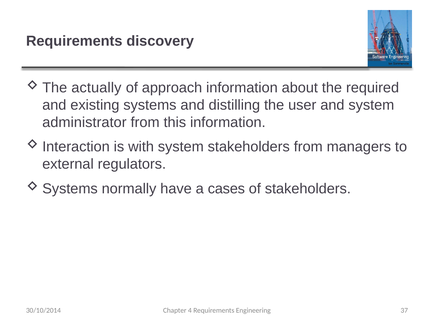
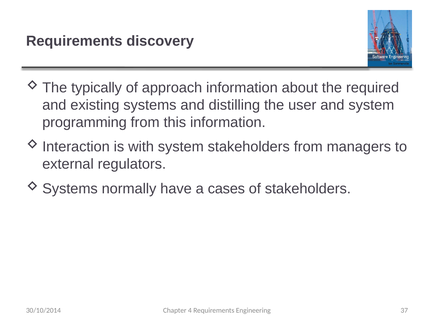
actually: actually -> typically
administrator: administrator -> programming
